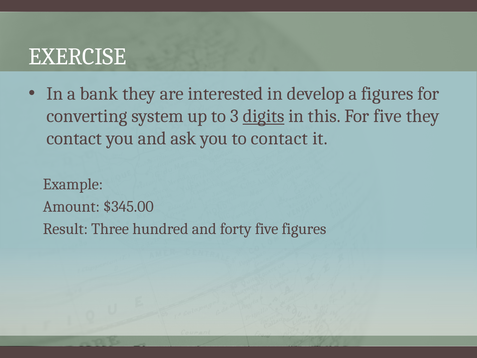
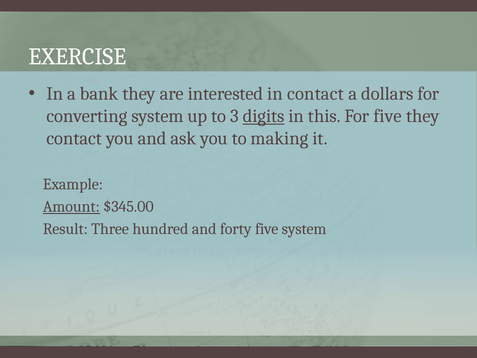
in develop: develop -> contact
a figures: figures -> dollars
to contact: contact -> making
Amount underline: none -> present
five figures: figures -> system
